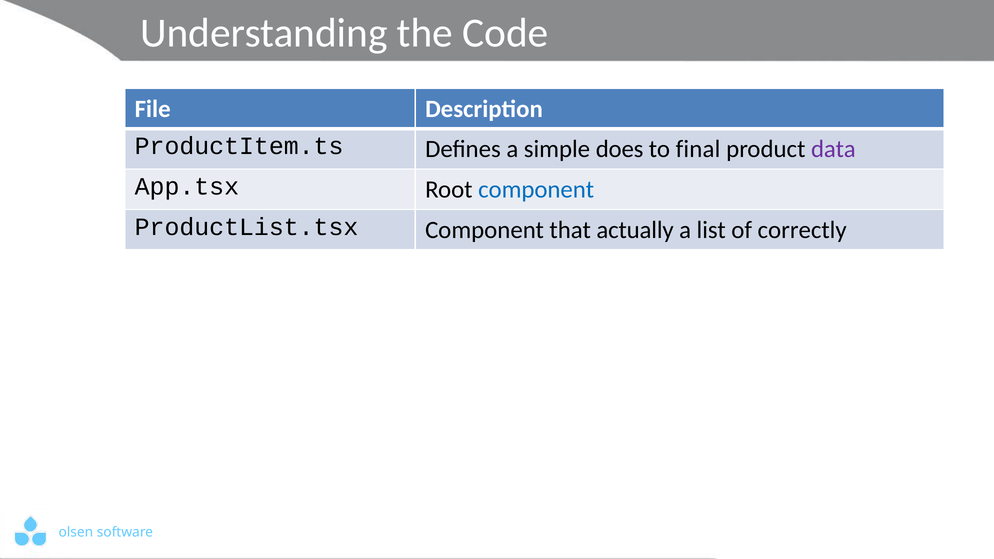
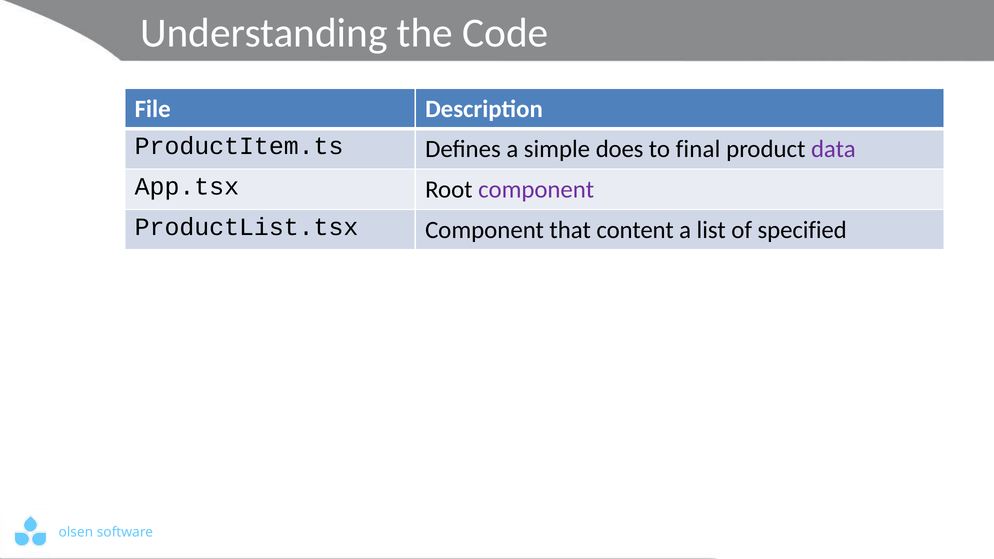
component at (536, 190) colour: blue -> purple
actually: actually -> content
correctly: correctly -> specified
